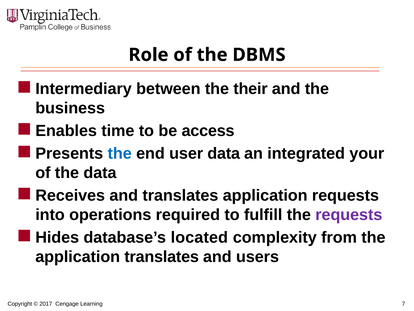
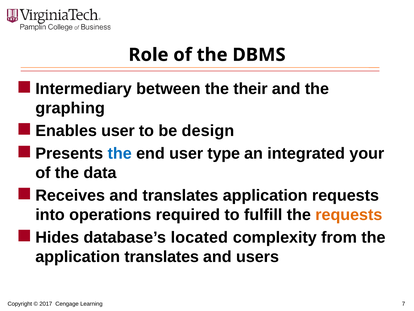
business: business -> graphing
Enables time: time -> user
access: access -> design
user data: data -> type
requests at (349, 214) colour: purple -> orange
